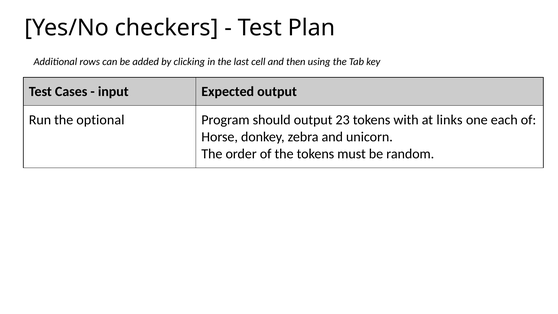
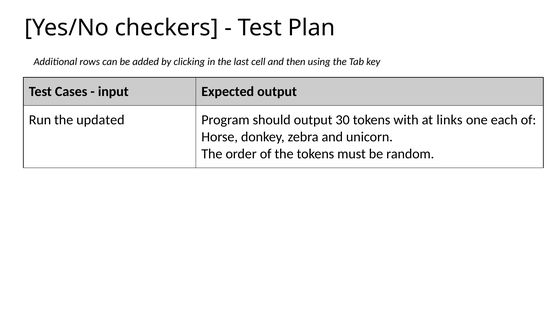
optional: optional -> updated
23: 23 -> 30
